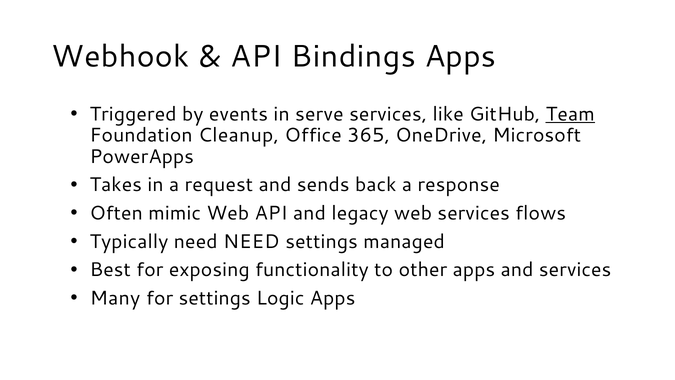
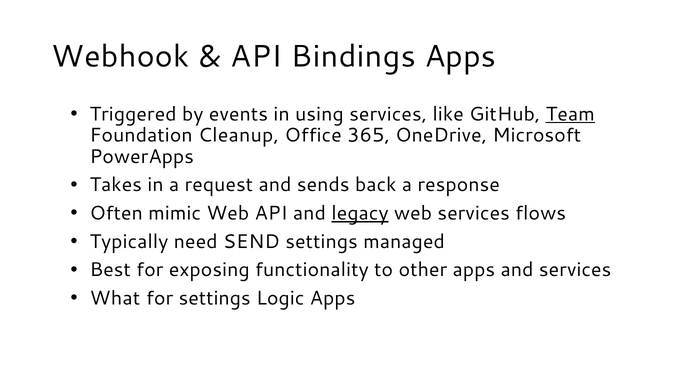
serve: serve -> using
legacy underline: none -> present
need NEED: NEED -> SEND
Many: Many -> What
